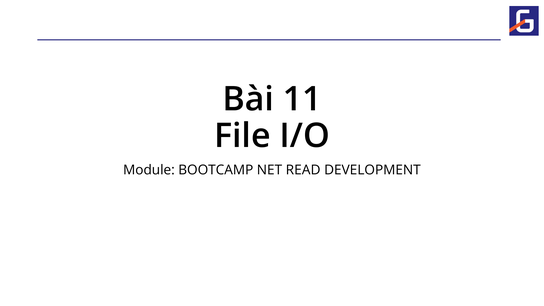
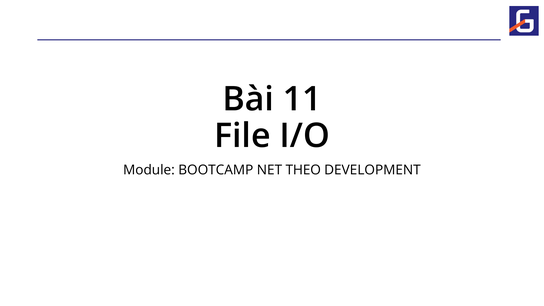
READ: READ -> THEO
